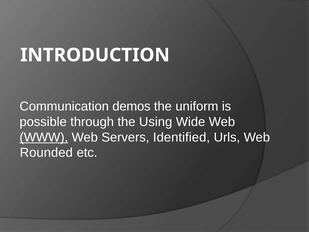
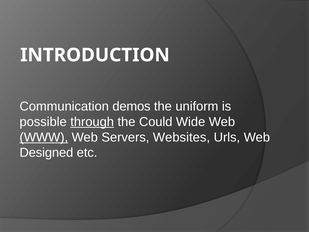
through underline: none -> present
Using: Using -> Could
Identified: Identified -> Websites
Rounded: Rounded -> Designed
